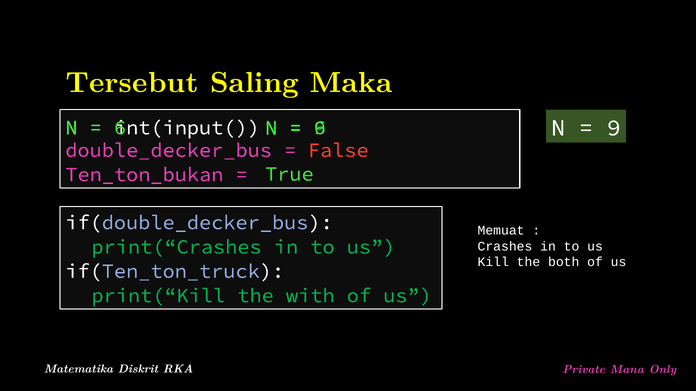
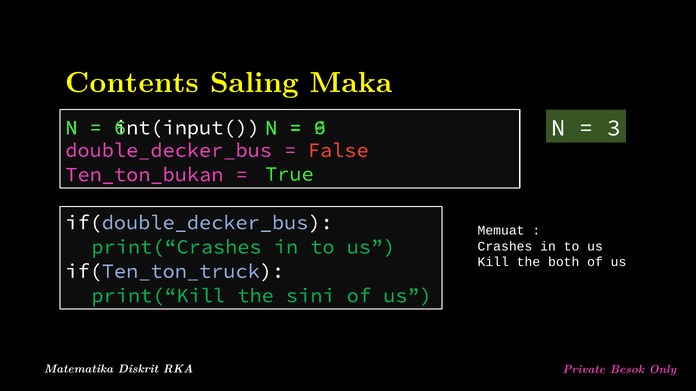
Tersebut: Tersebut -> Contents
9 at (614, 128): 9 -> 3
with: with -> sini
Mana: Mana -> Besok
